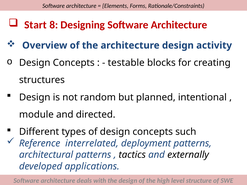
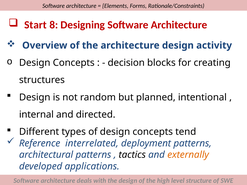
testable: testable -> decision
module: module -> internal
such: such -> tend
externally colour: black -> orange
